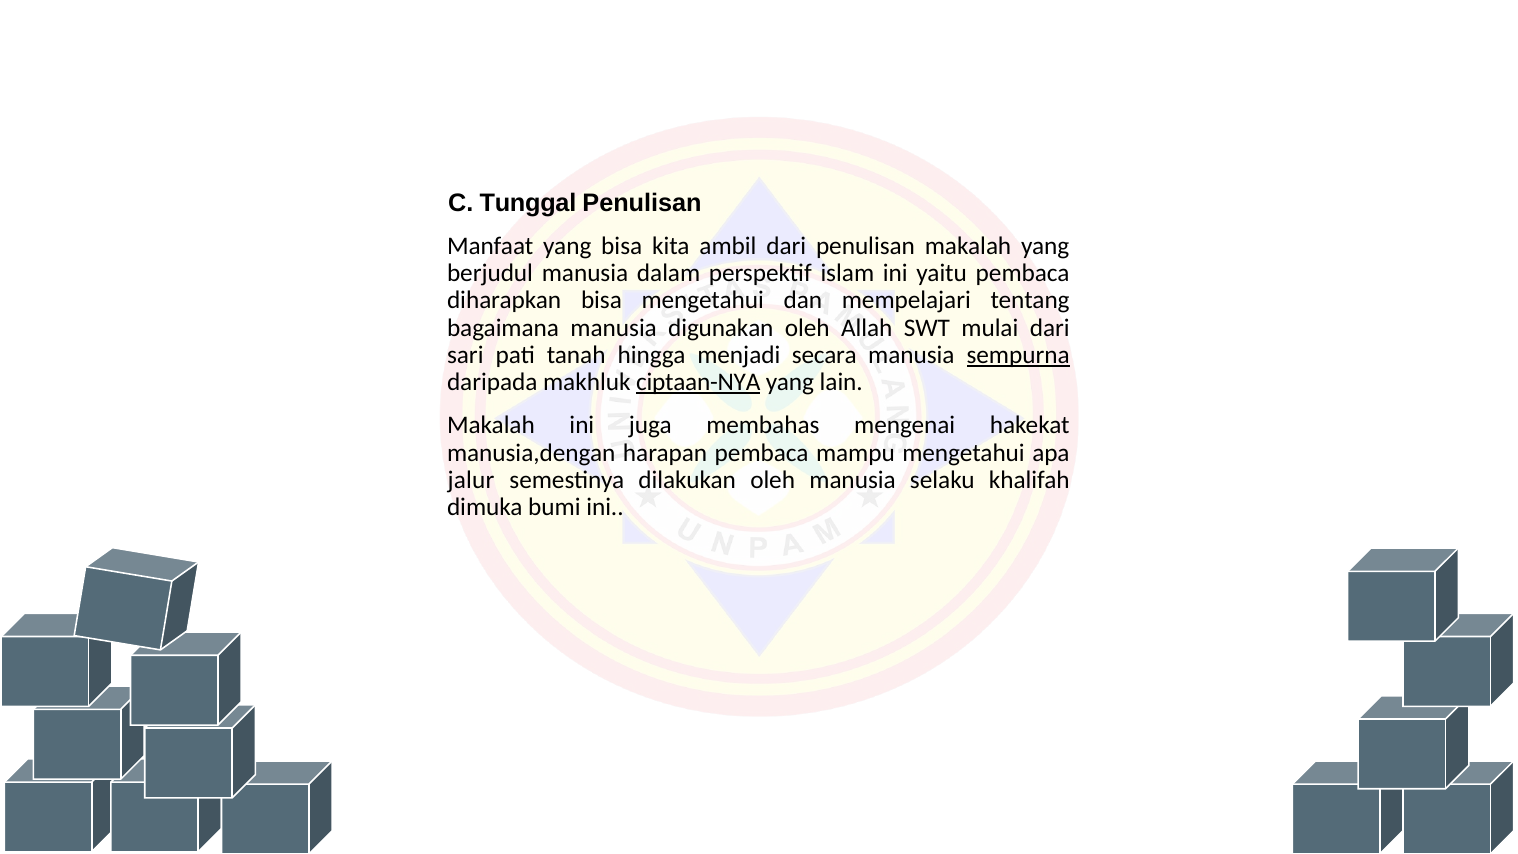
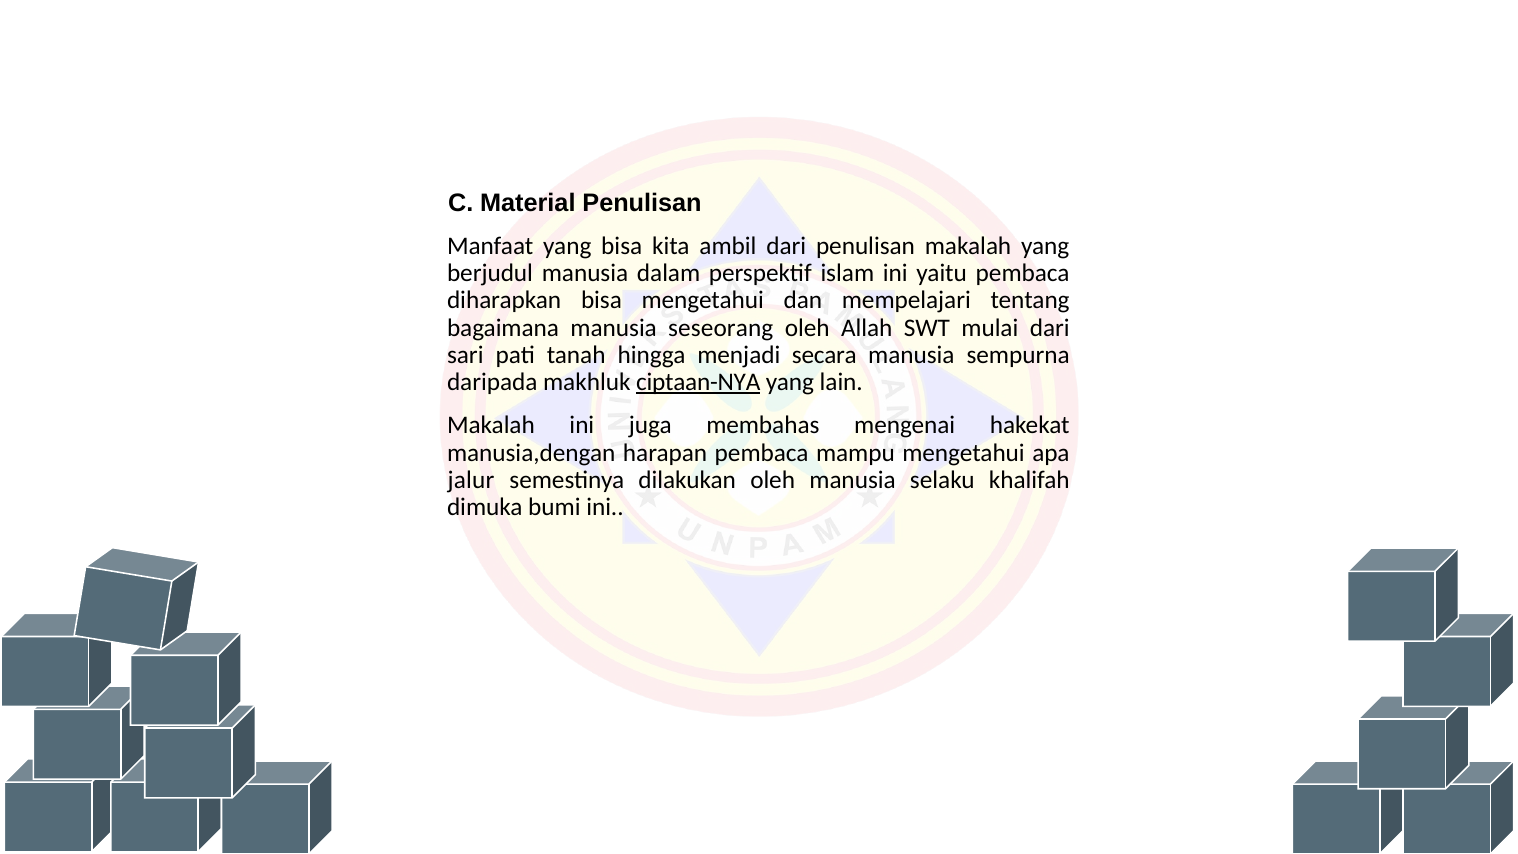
Tunggal: Tunggal -> Material
digunakan: digunakan -> seseorang
sempurna underline: present -> none
